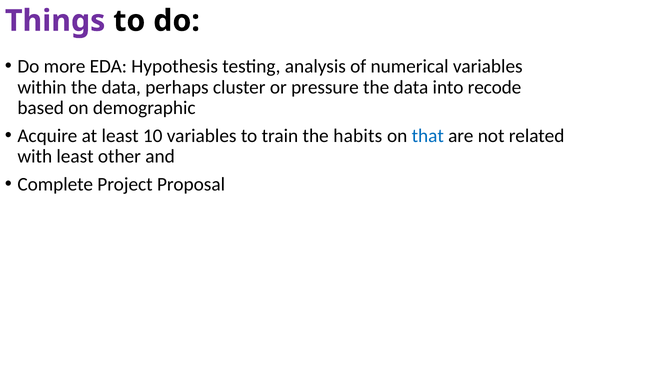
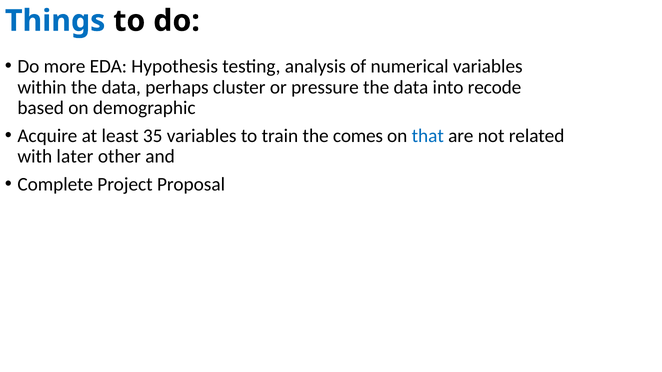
Things colour: purple -> blue
10: 10 -> 35
habits: habits -> comes
with least: least -> later
